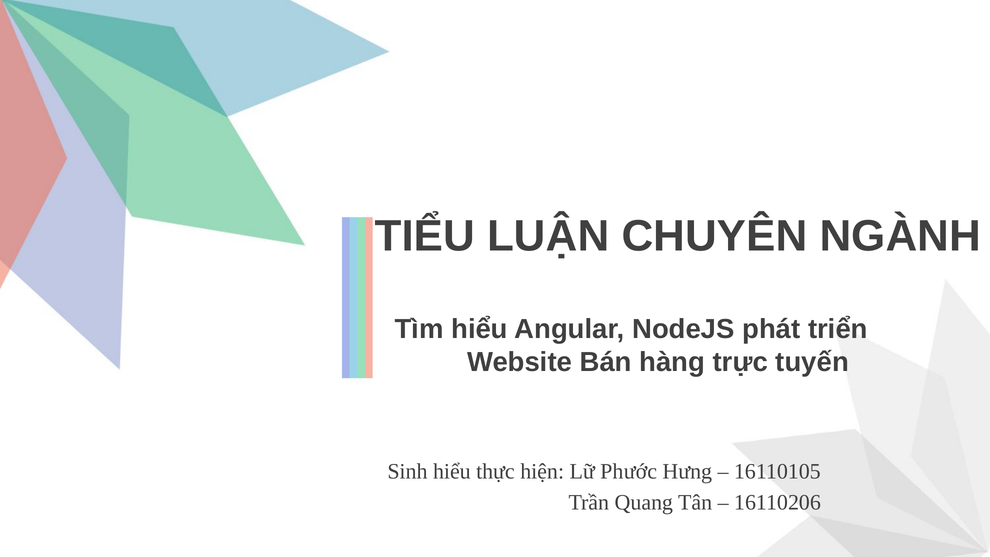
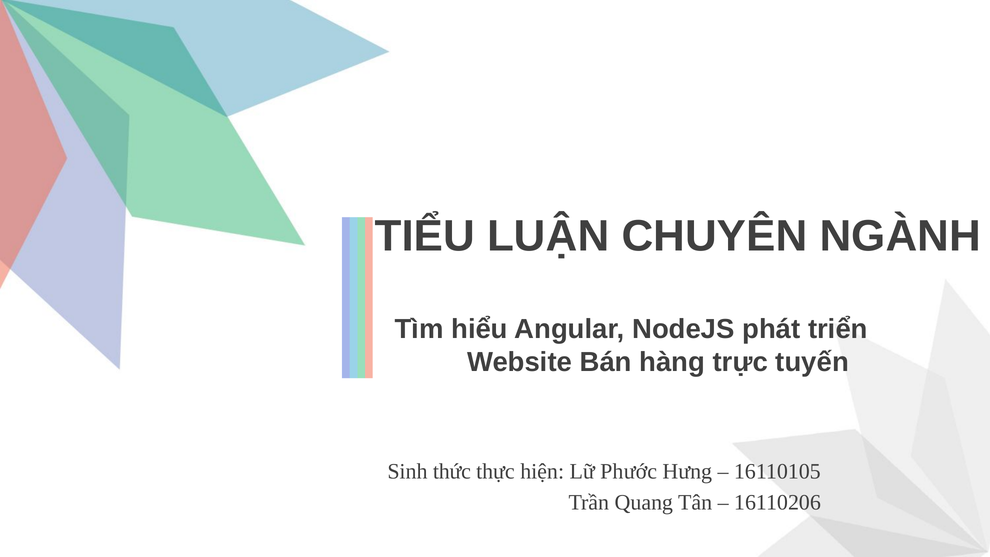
Sinh hiểu: hiểu -> thức
